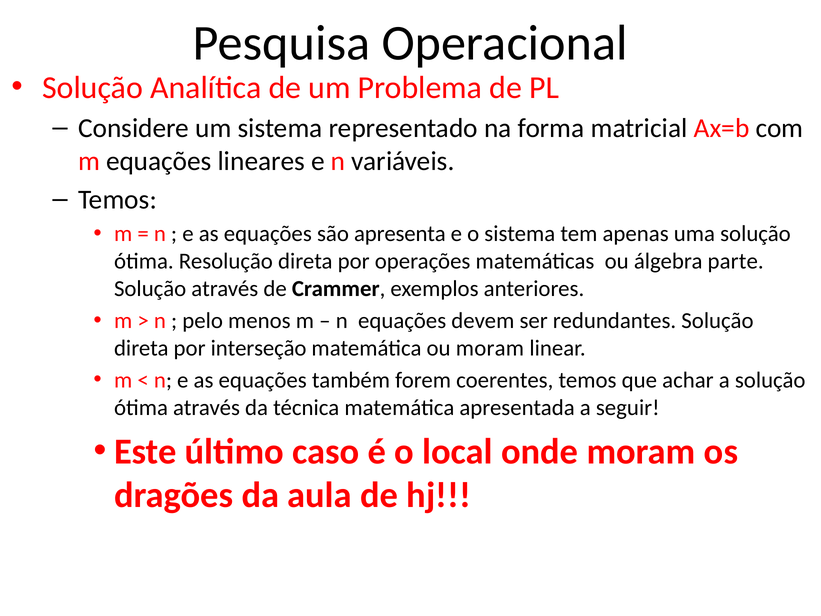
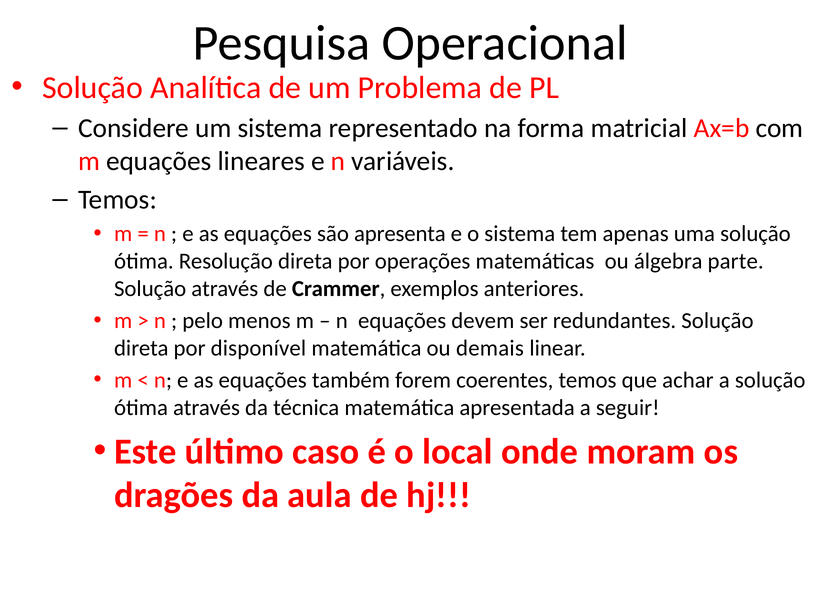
interseção: interseção -> disponível
ou moram: moram -> demais
